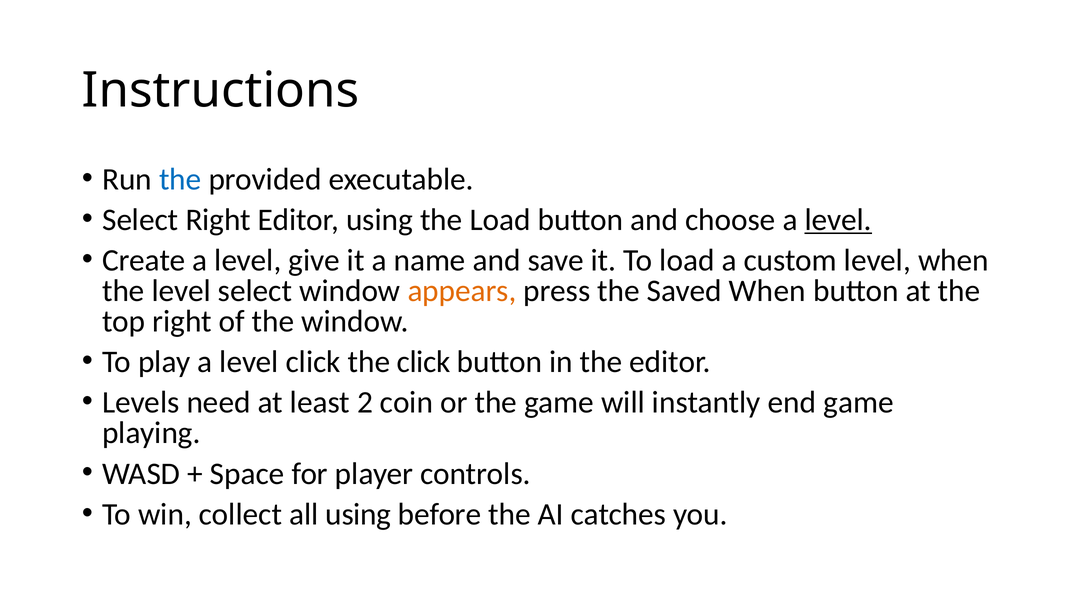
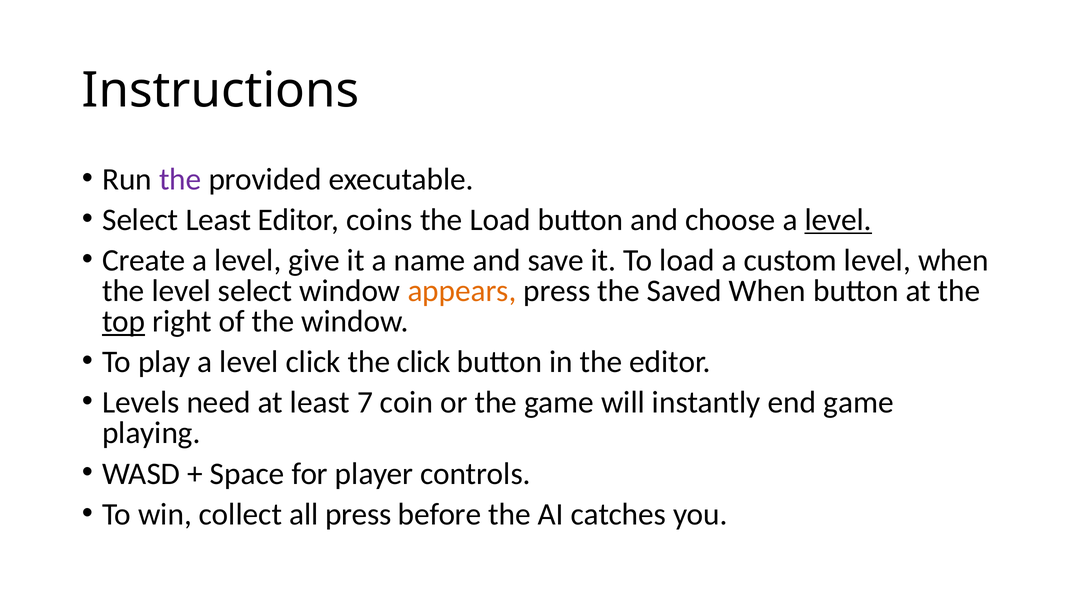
the at (180, 179) colour: blue -> purple
Select Right: Right -> Least
Editor using: using -> coins
top underline: none -> present
2: 2 -> 7
all using: using -> press
